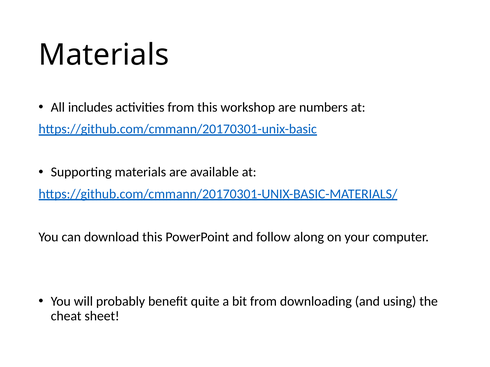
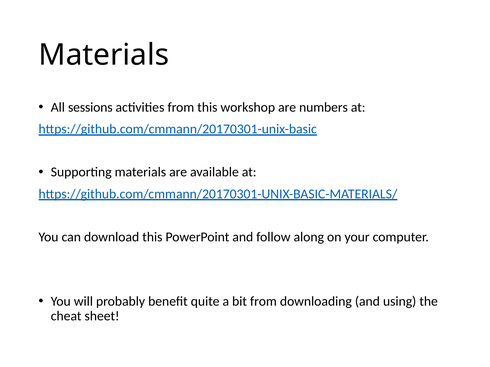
includes: includes -> sessions
